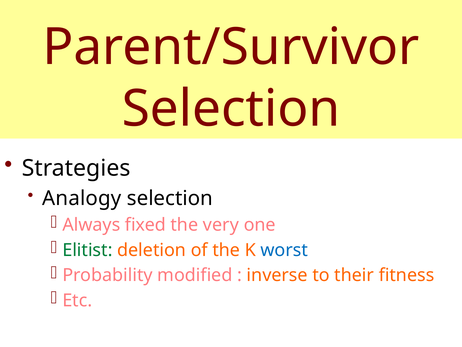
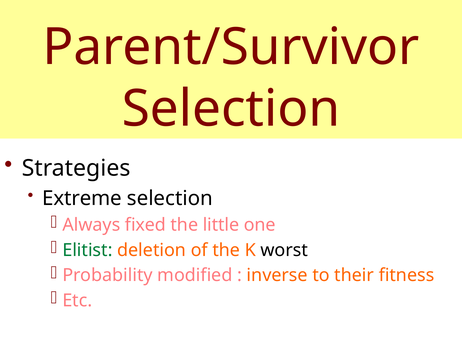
Analogy: Analogy -> Extreme
very: very -> little
worst colour: blue -> black
